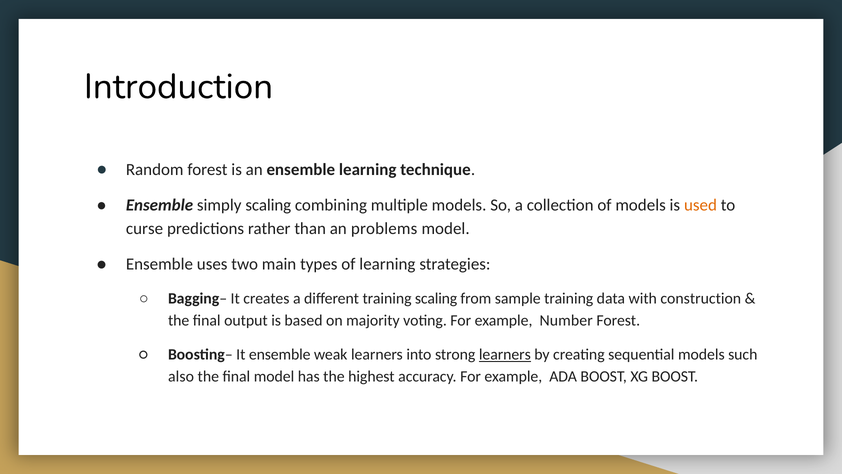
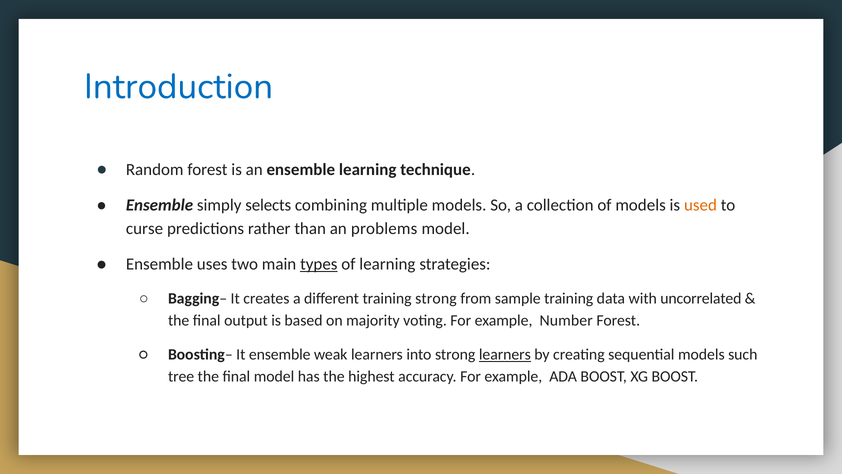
Introduction colour: black -> blue
simply scaling: scaling -> selects
types underline: none -> present
training scaling: scaling -> strong
construction: construction -> uncorrelated
also: also -> tree
